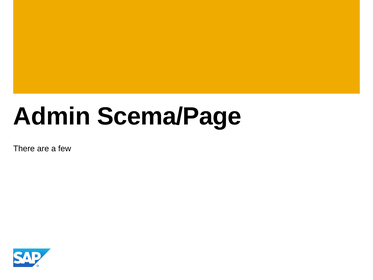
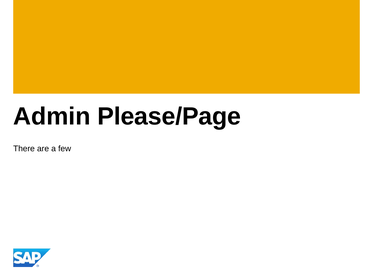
Scema/Page: Scema/Page -> Please/Page
